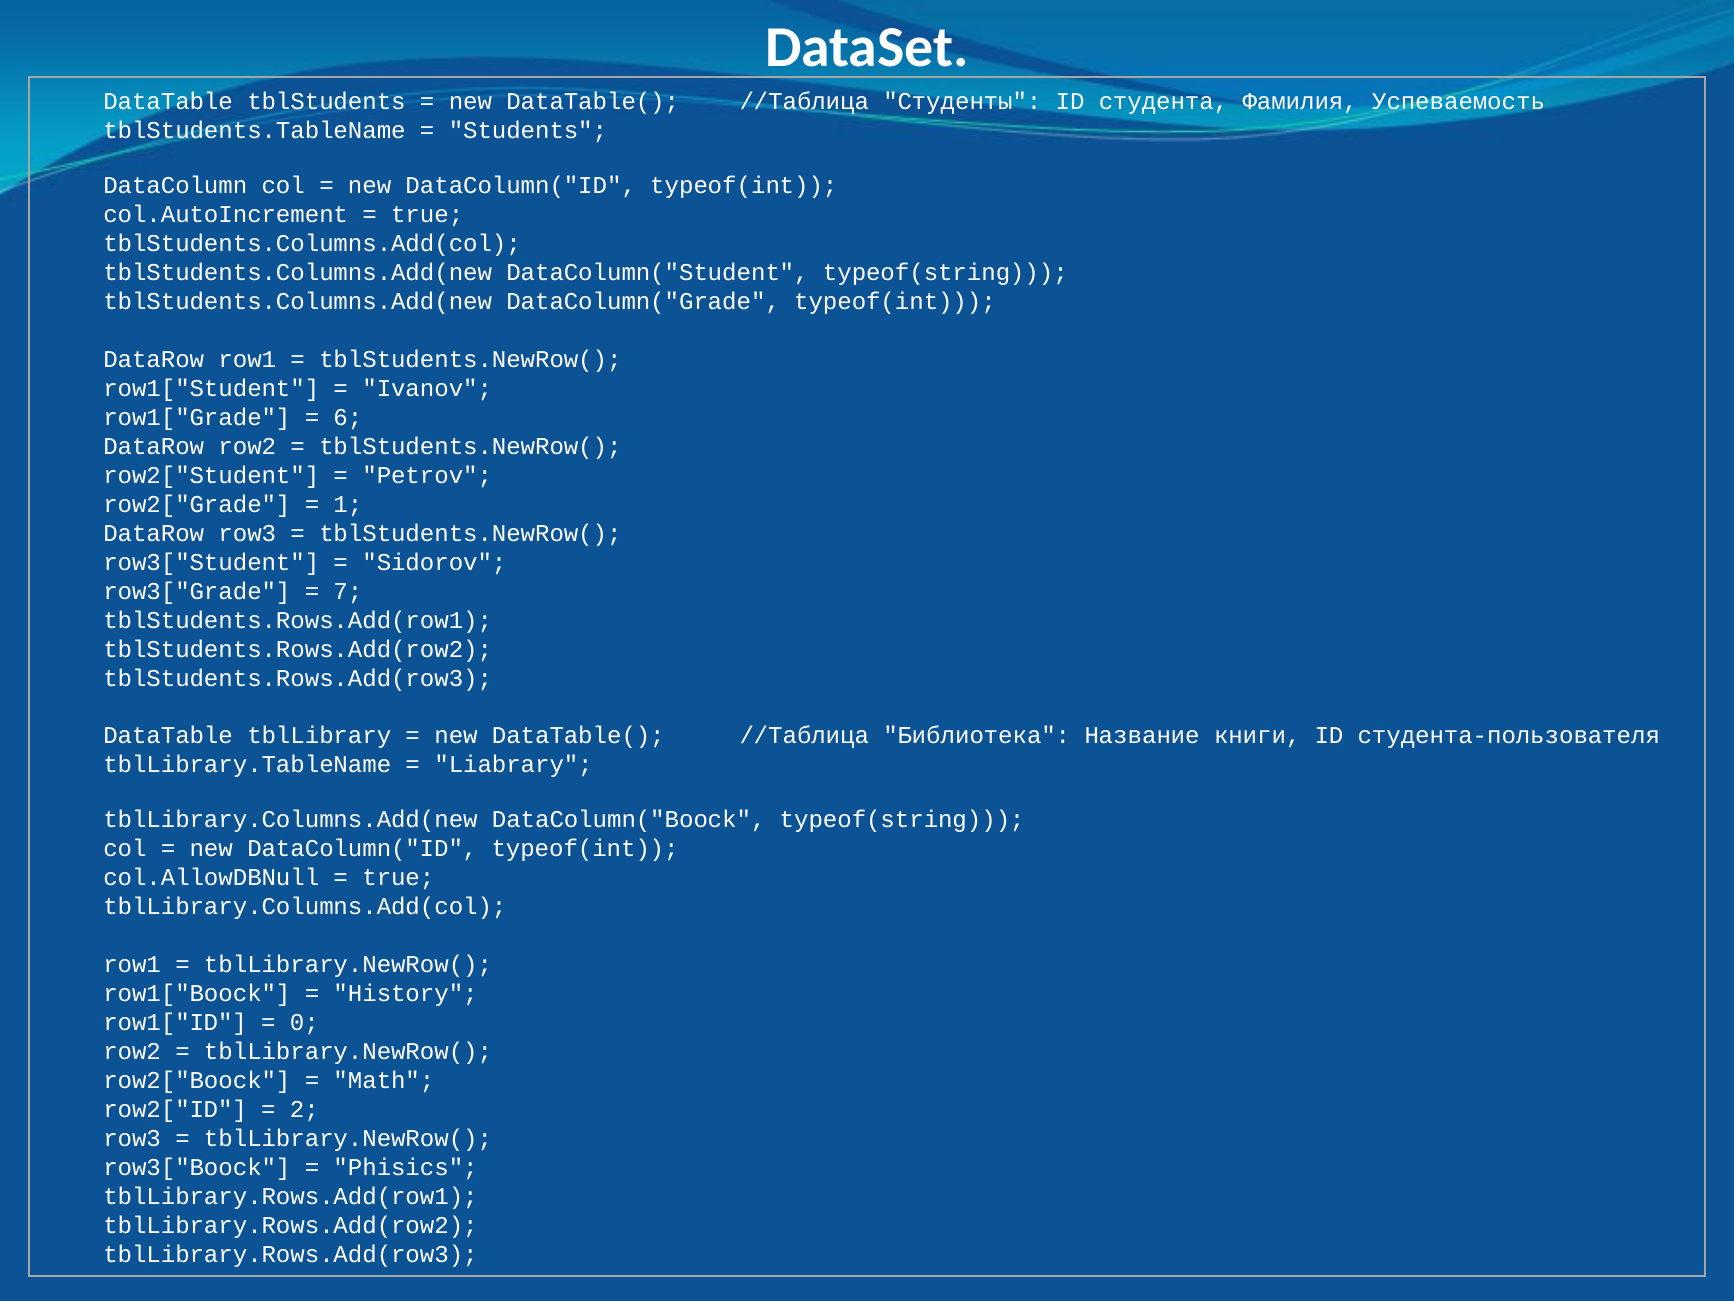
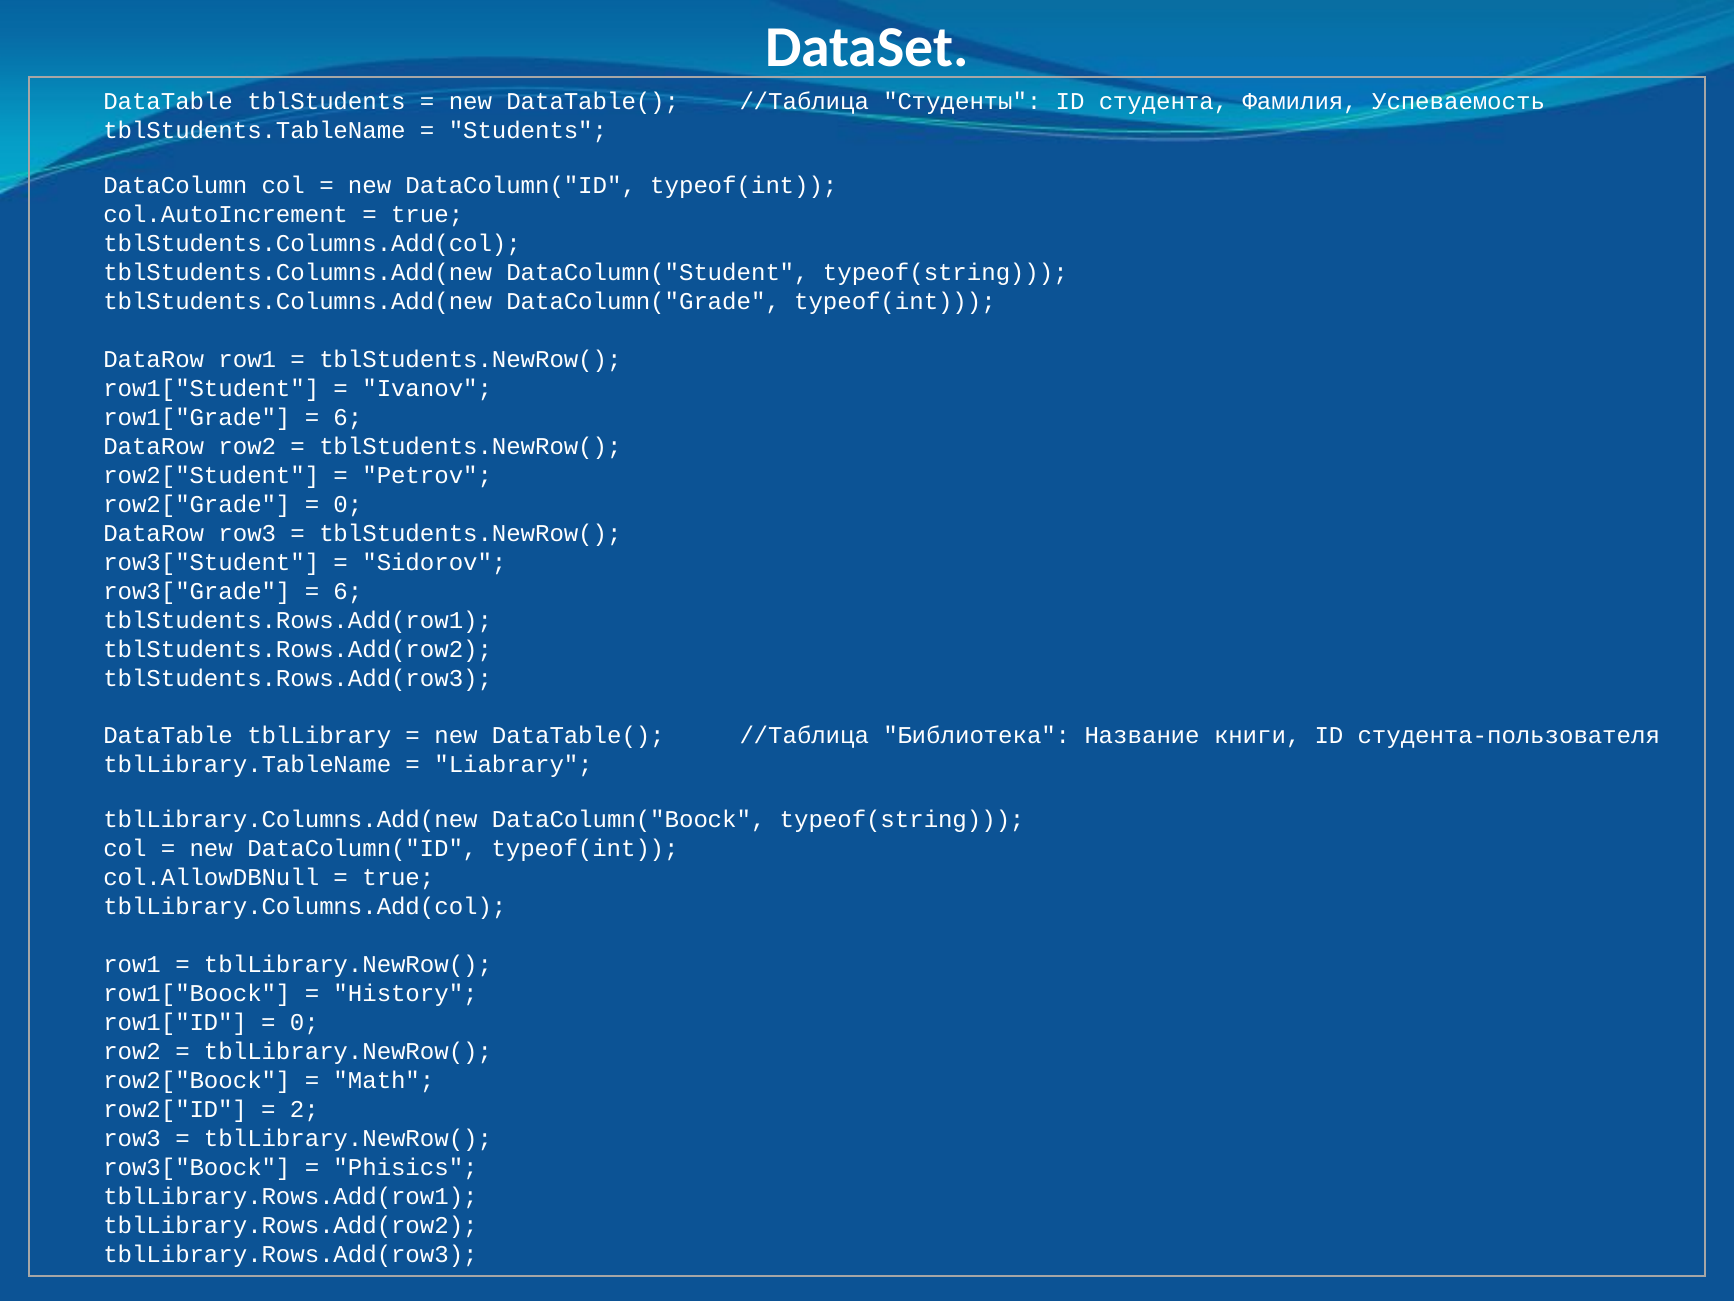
1 at (348, 504): 1 -> 0
7 at (348, 591): 7 -> 6
